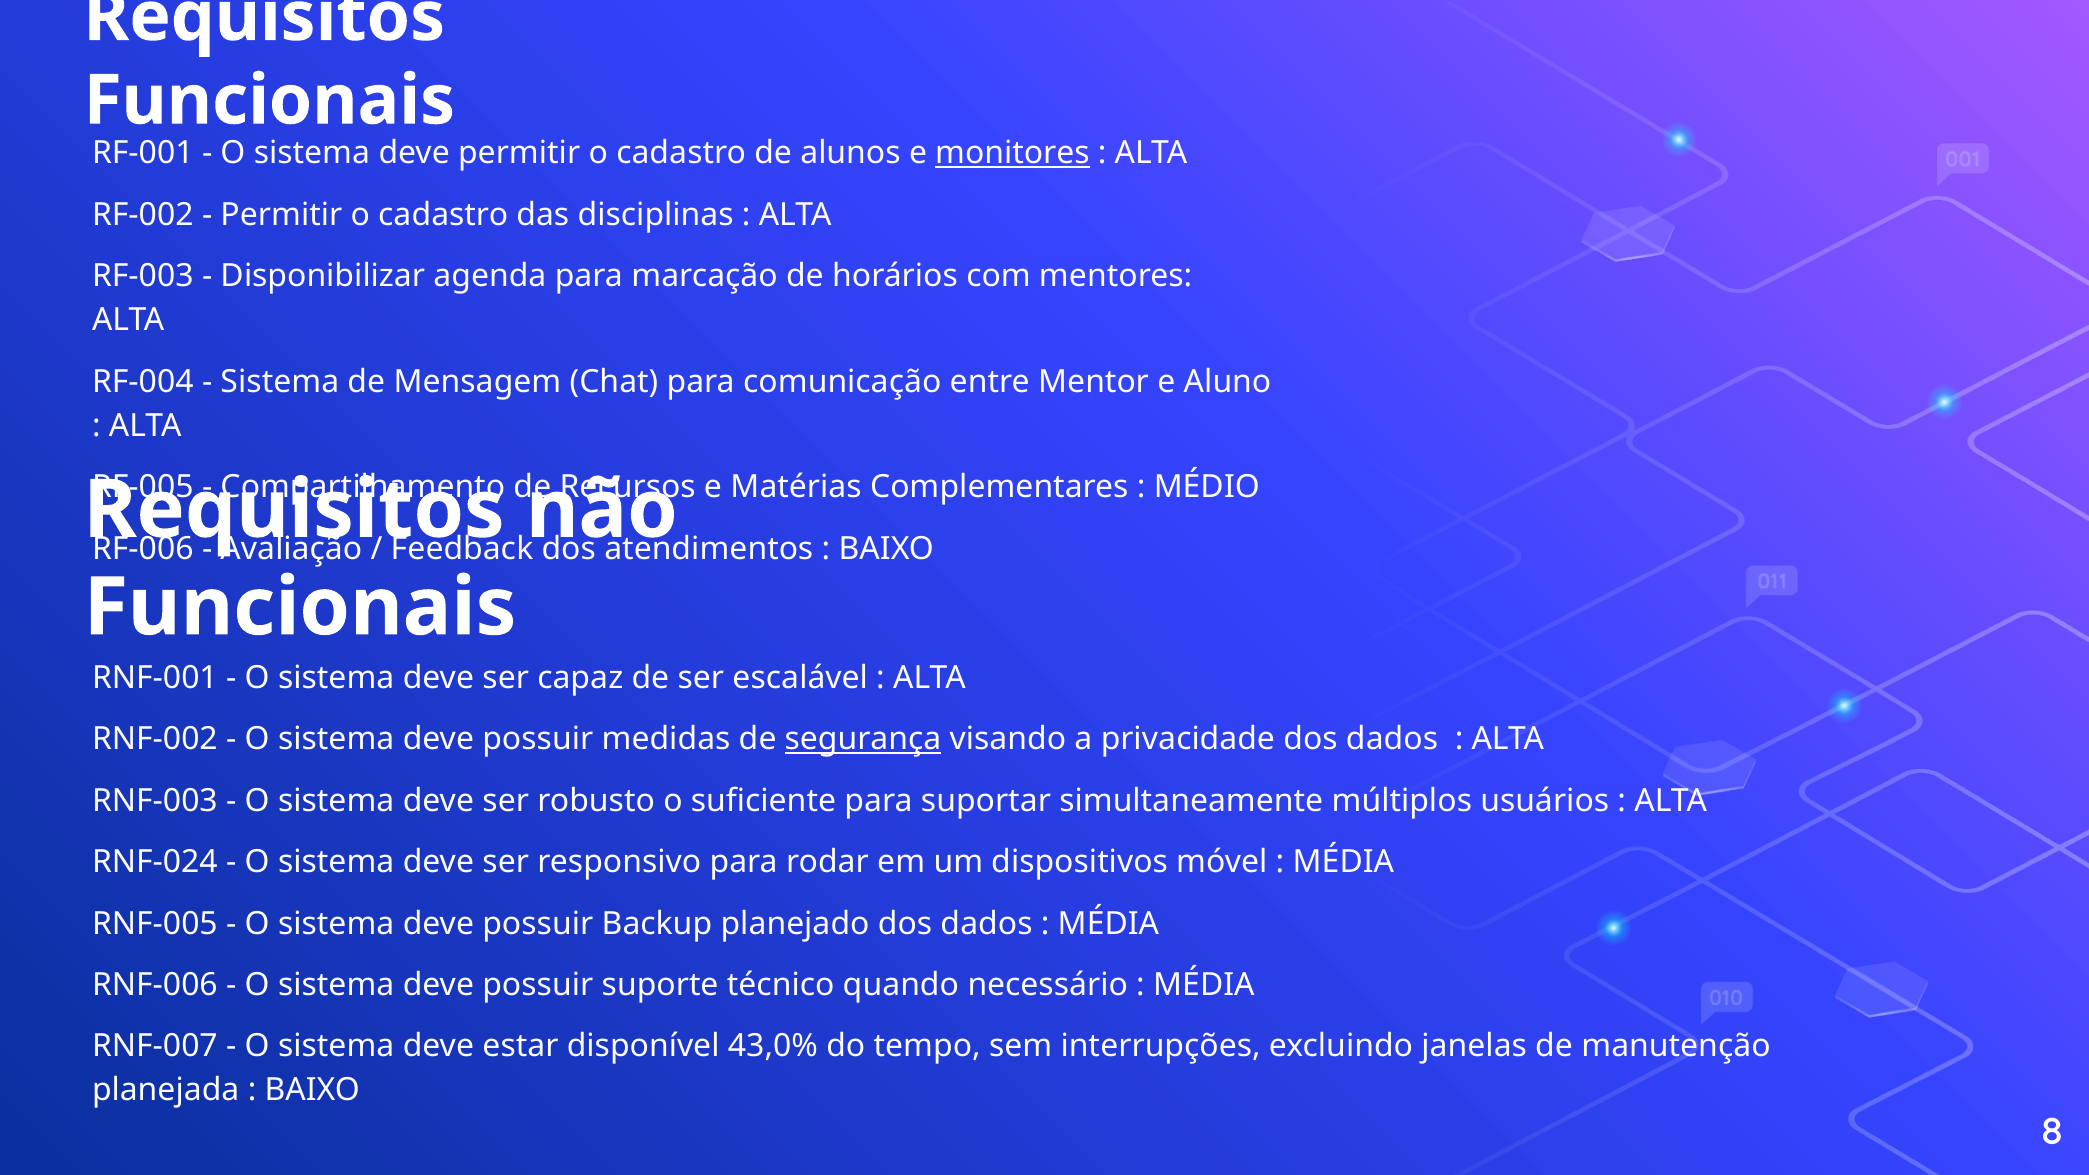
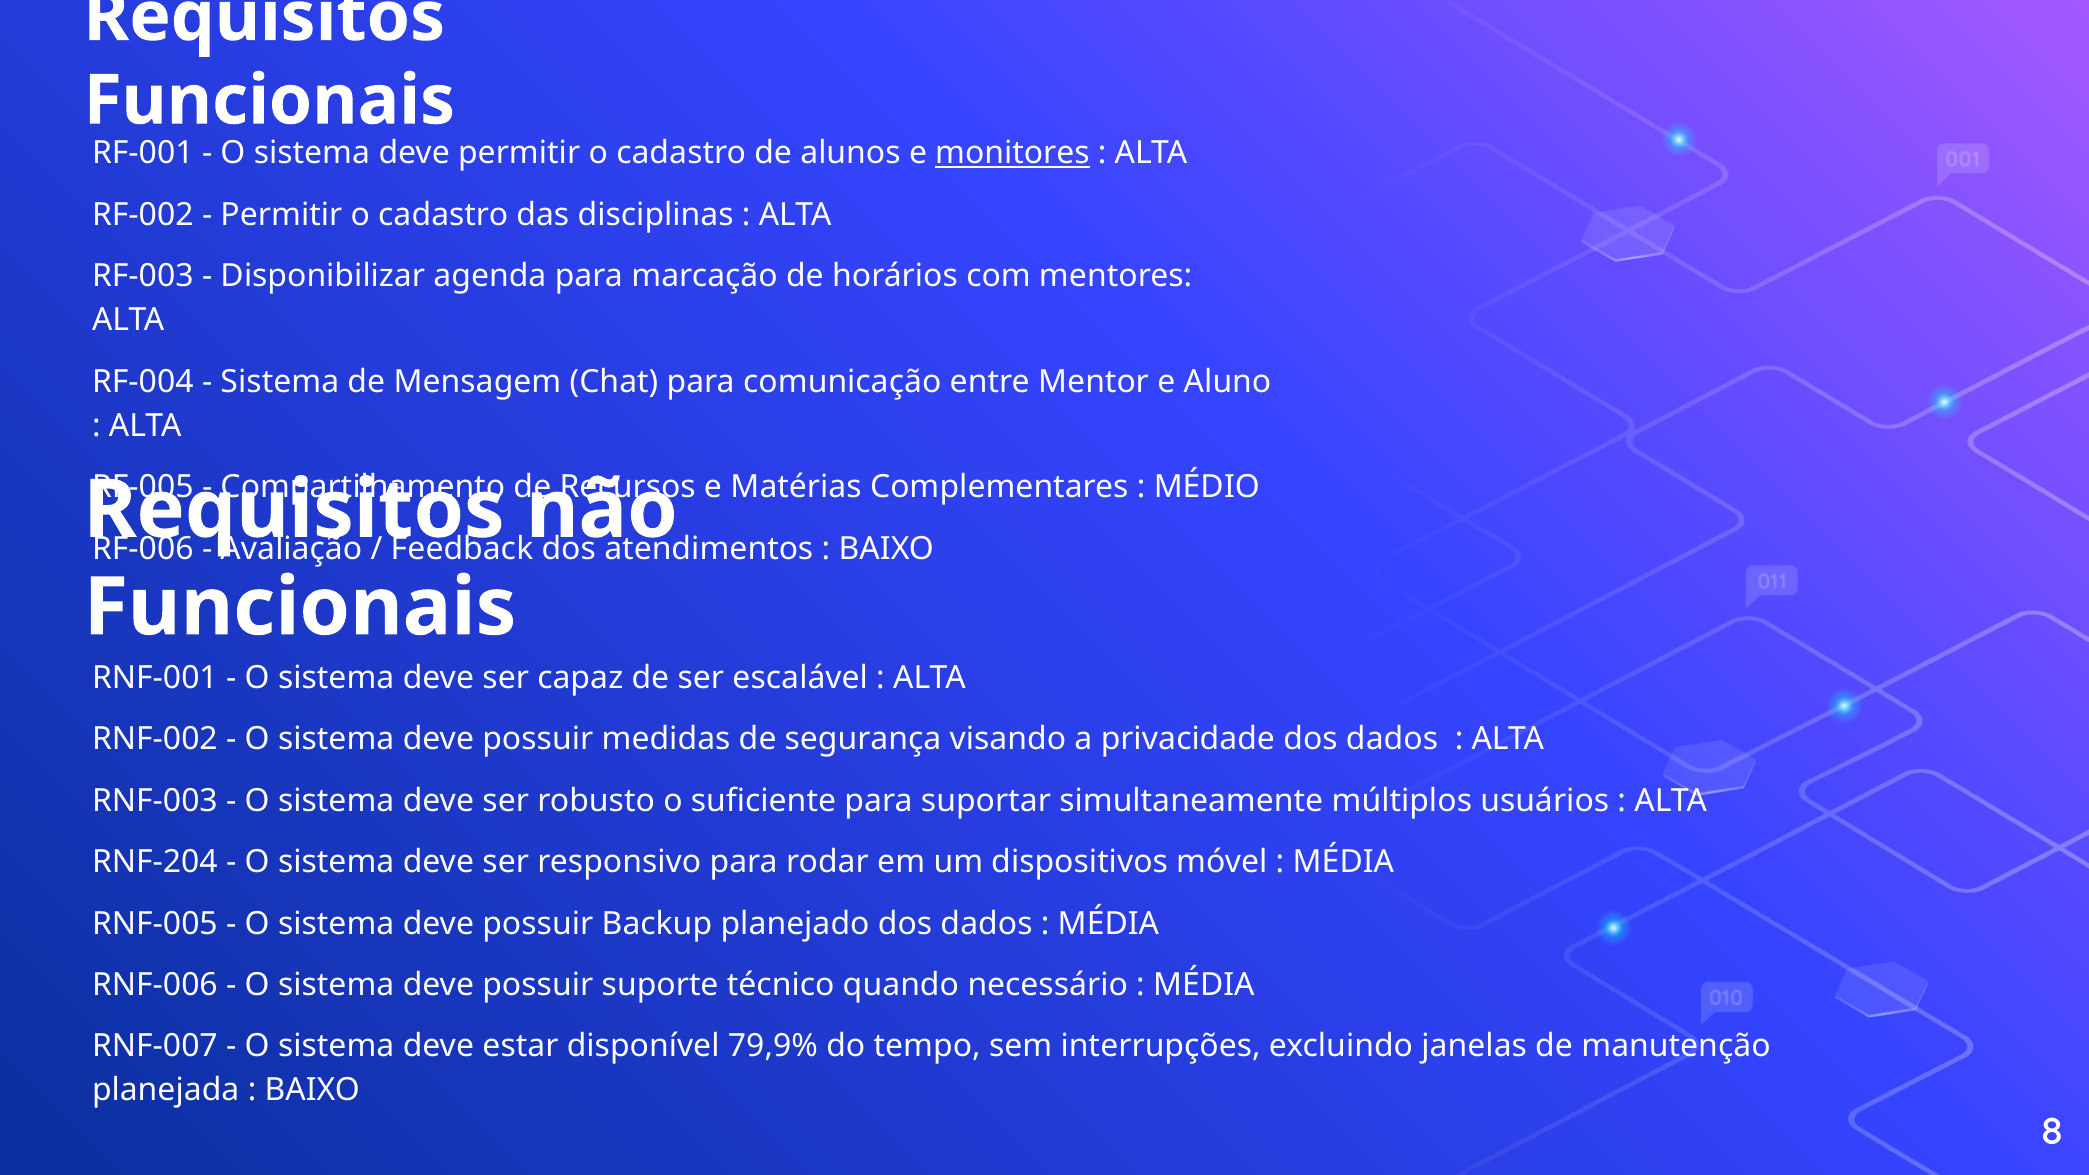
segurança underline: present -> none
RNF-024: RNF-024 -> RNF-204
43,0%: 43,0% -> 79,9%
